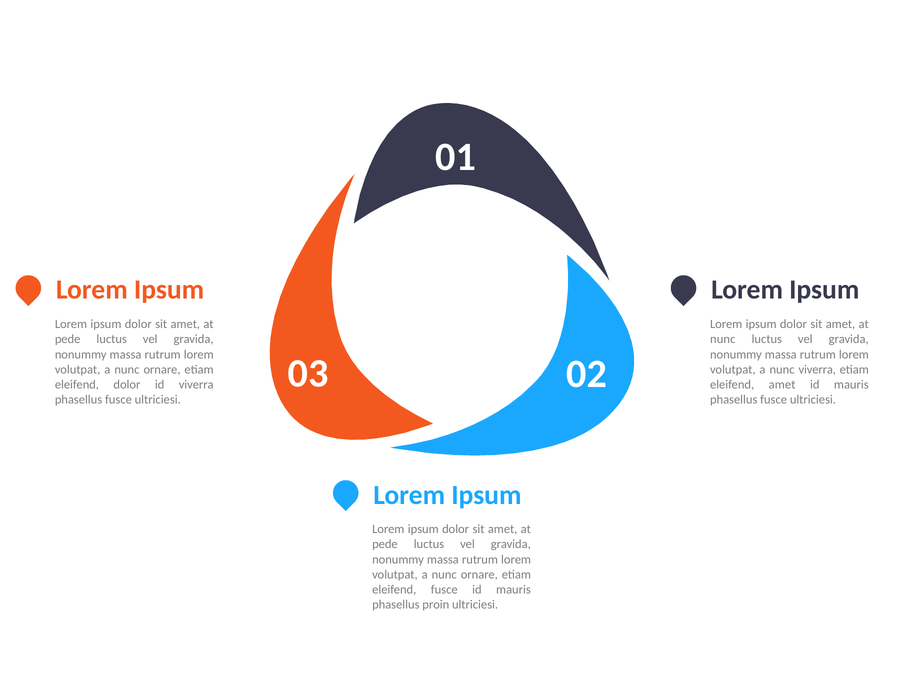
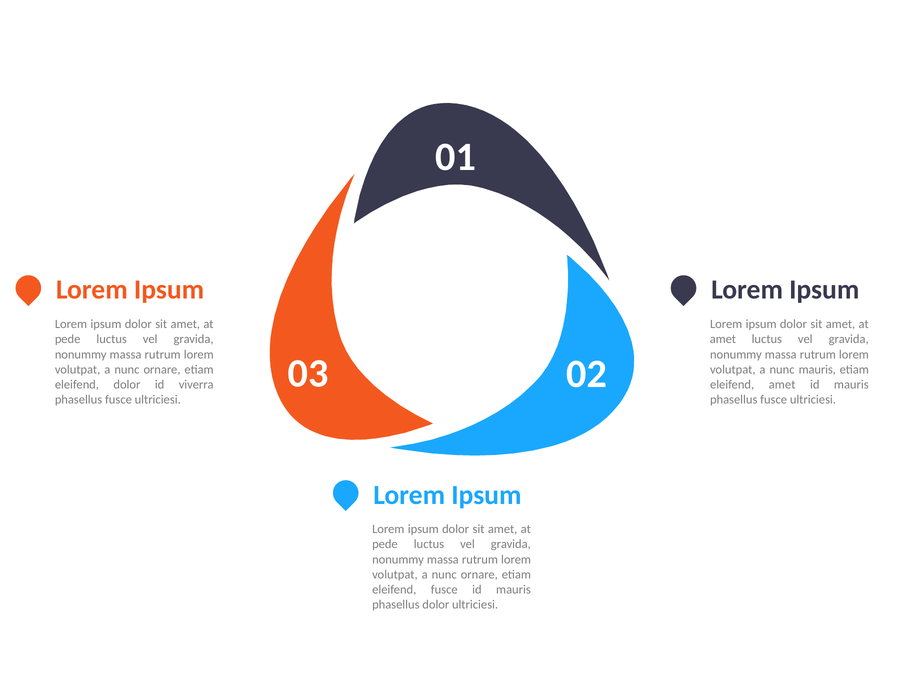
nunc at (723, 339): nunc -> amet
nunc viverra: viverra -> mauris
phasellus proin: proin -> dolor
